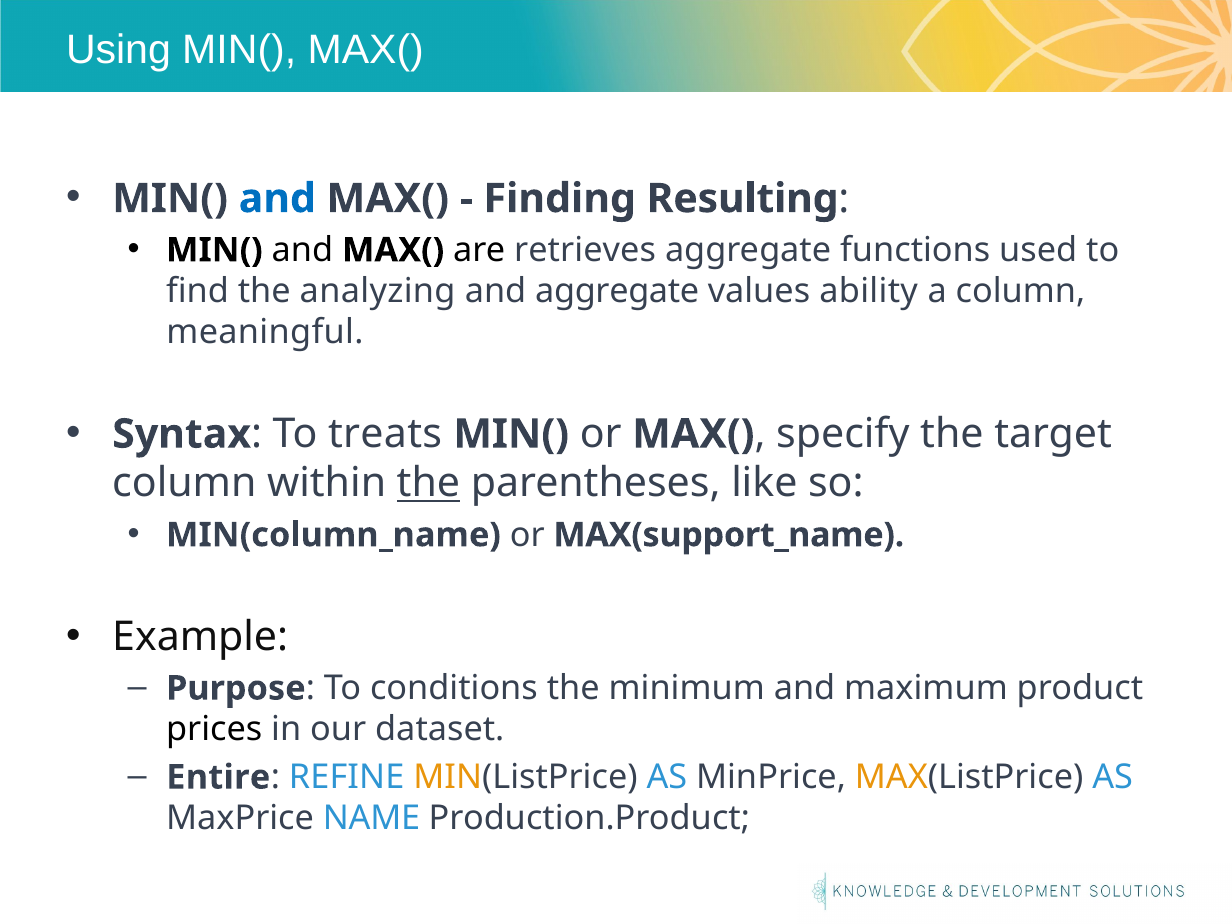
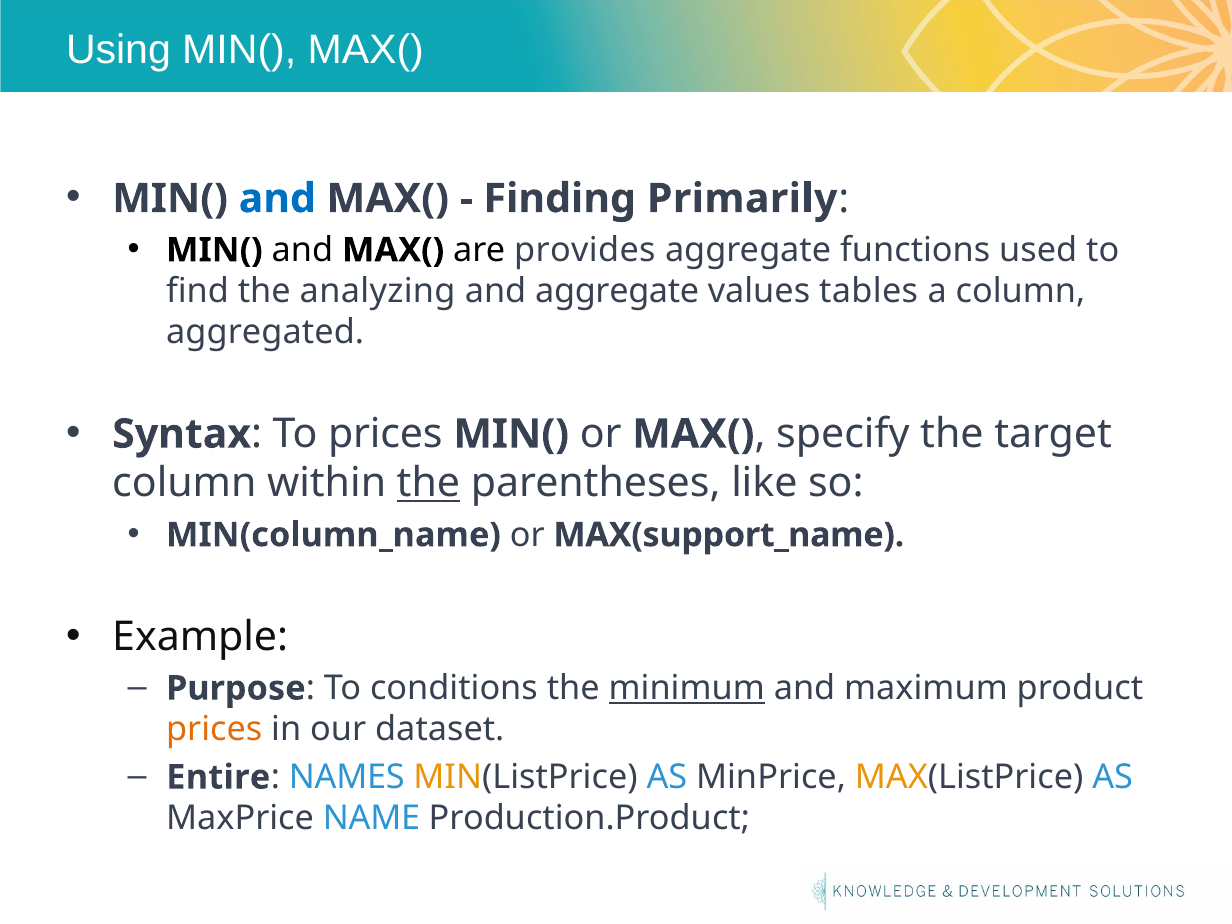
Resulting: Resulting -> Primarily
retrieves: retrieves -> provides
ability: ability -> tables
meaningful: meaningful -> aggregated
To treats: treats -> prices
minimum underline: none -> present
prices at (214, 729) colour: black -> orange
REFINE: REFINE -> NAMES
